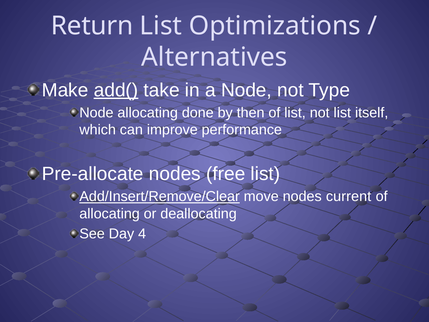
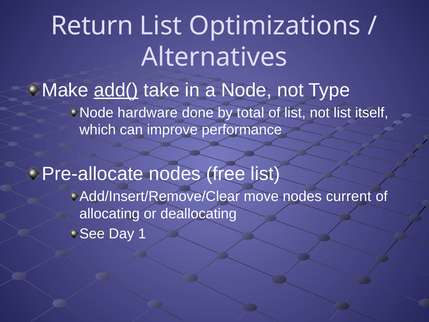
Node allocating: allocating -> hardware
then: then -> total
Add/Insert/Remove/Clear underline: present -> none
4: 4 -> 1
